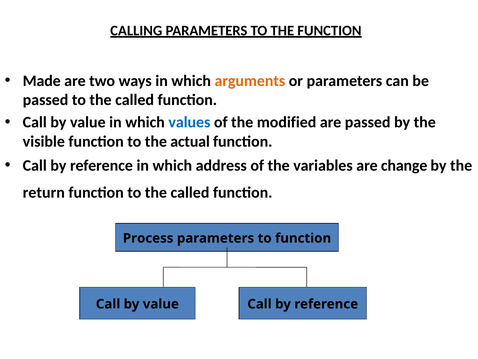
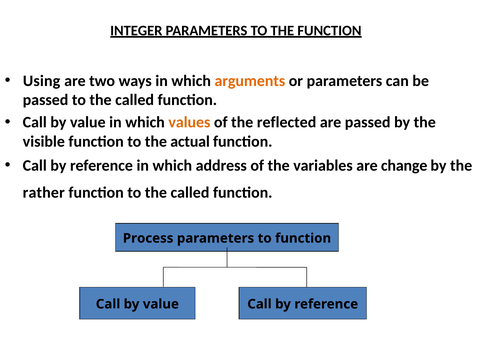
CALLING: CALLING -> INTEGER
Made: Made -> Using
values colour: blue -> orange
modified: modified -> reflected
return: return -> rather
